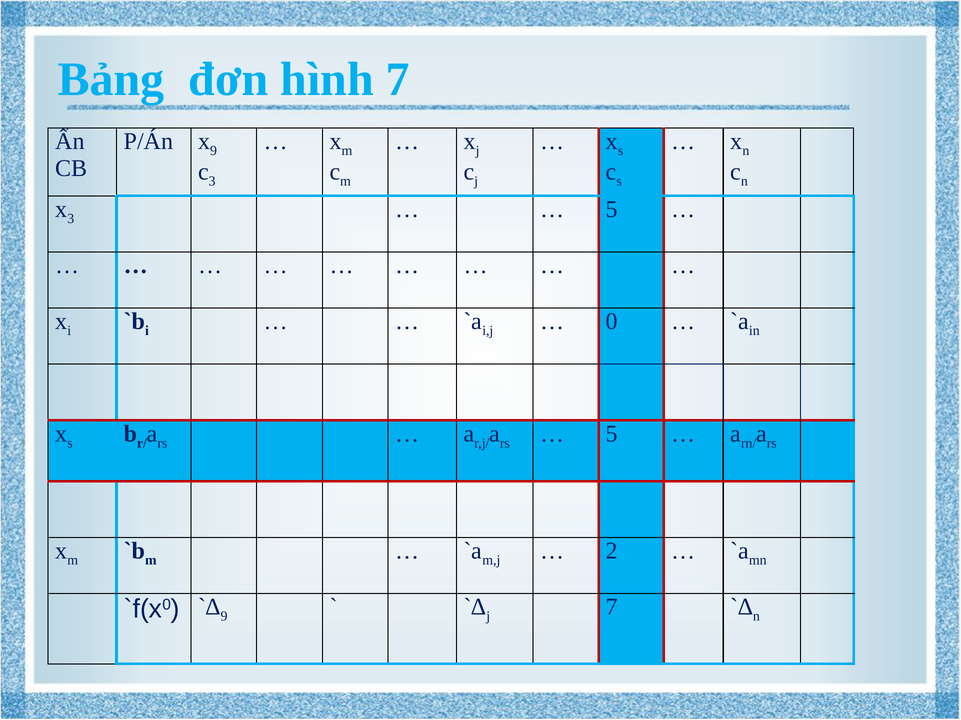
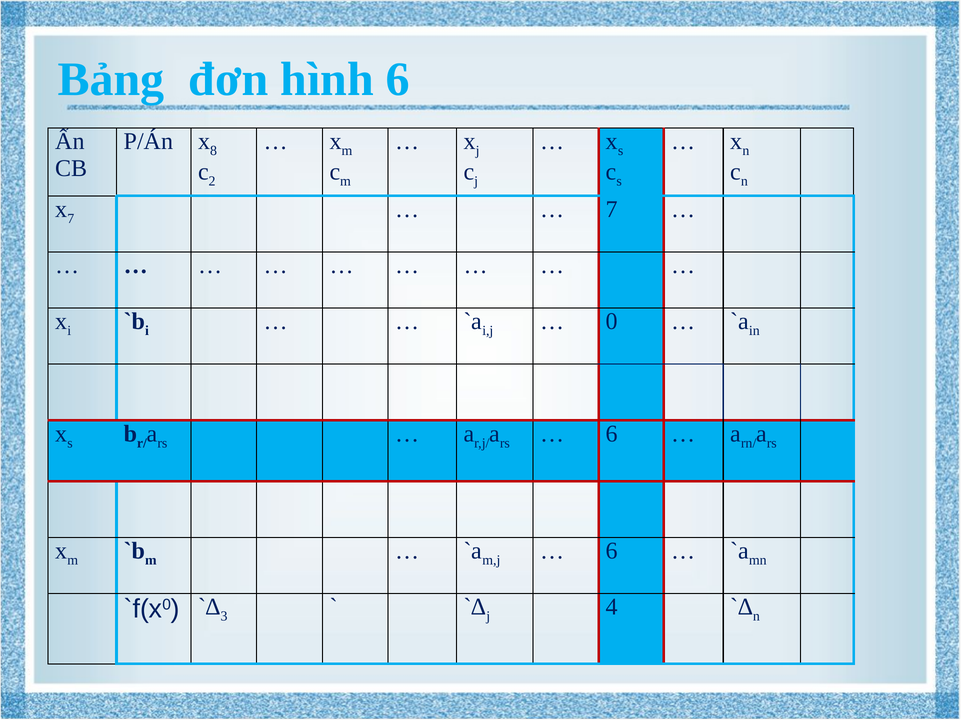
hình 7: 7 -> 6
9 at (214, 151): 9 -> 8
3 at (212, 181): 3 -> 2
3 at (71, 219): 3 -> 7
5 at (612, 210): 5 -> 7
5 at (612, 434): 5 -> 6
2 at (612, 551): 2 -> 6
9 at (224, 617): 9 -> 3
7 at (612, 608): 7 -> 4
